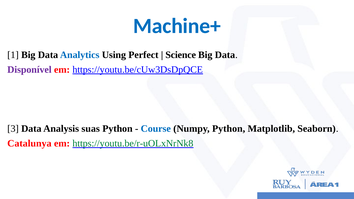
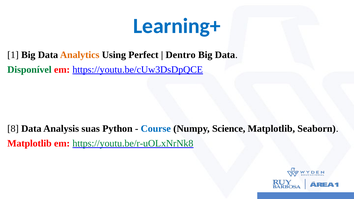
Machine+: Machine+ -> Learning+
Analytics colour: blue -> orange
Science: Science -> Dentro
Disponível colour: purple -> green
3: 3 -> 8
Numpy Python: Python -> Science
Catalunya at (29, 143): Catalunya -> Matplotlib
